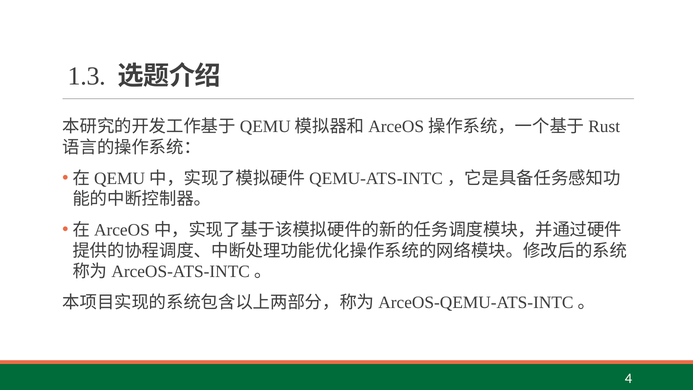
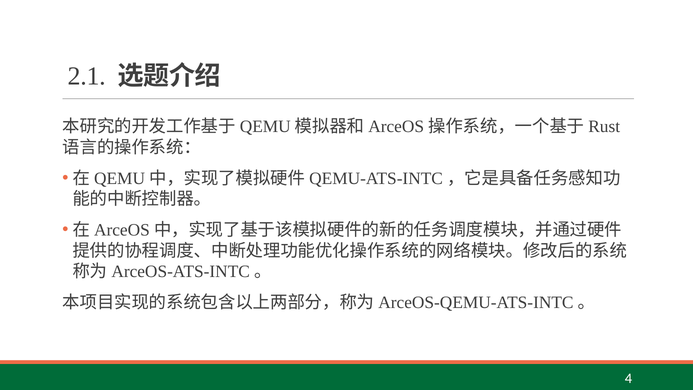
1.3: 1.3 -> 2.1
